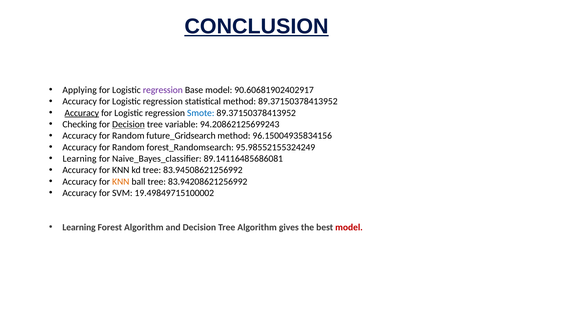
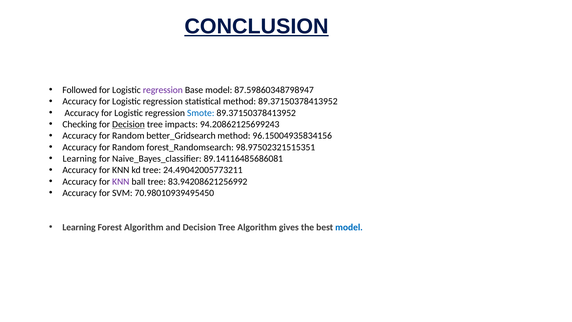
Applying: Applying -> Followed
90.60681902402917: 90.60681902402917 -> 87.59860348798947
Accuracy at (82, 113) underline: present -> none
variable: variable -> impacts
future_Gridsearch: future_Gridsearch -> better_Gridsearch
95.98552155324249: 95.98552155324249 -> 98.97502321515351
83.94508621256992: 83.94508621256992 -> 24.49042005773211
KNN at (121, 181) colour: orange -> purple
19.49849715100002: 19.49849715100002 -> 70.98010939495450
model at (349, 227) colour: red -> blue
